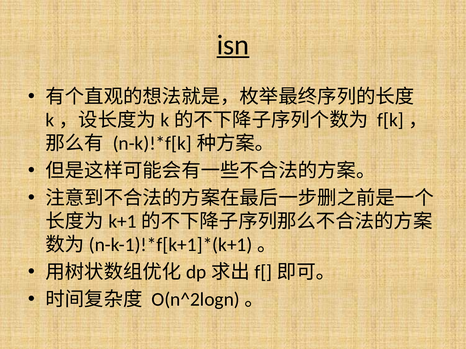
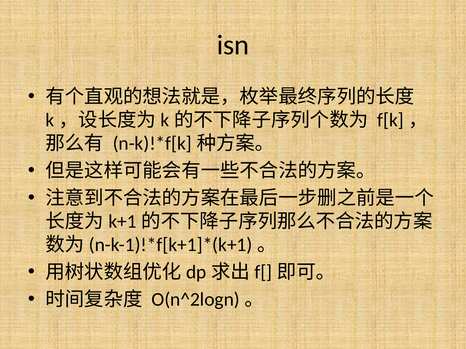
isn underline: present -> none
